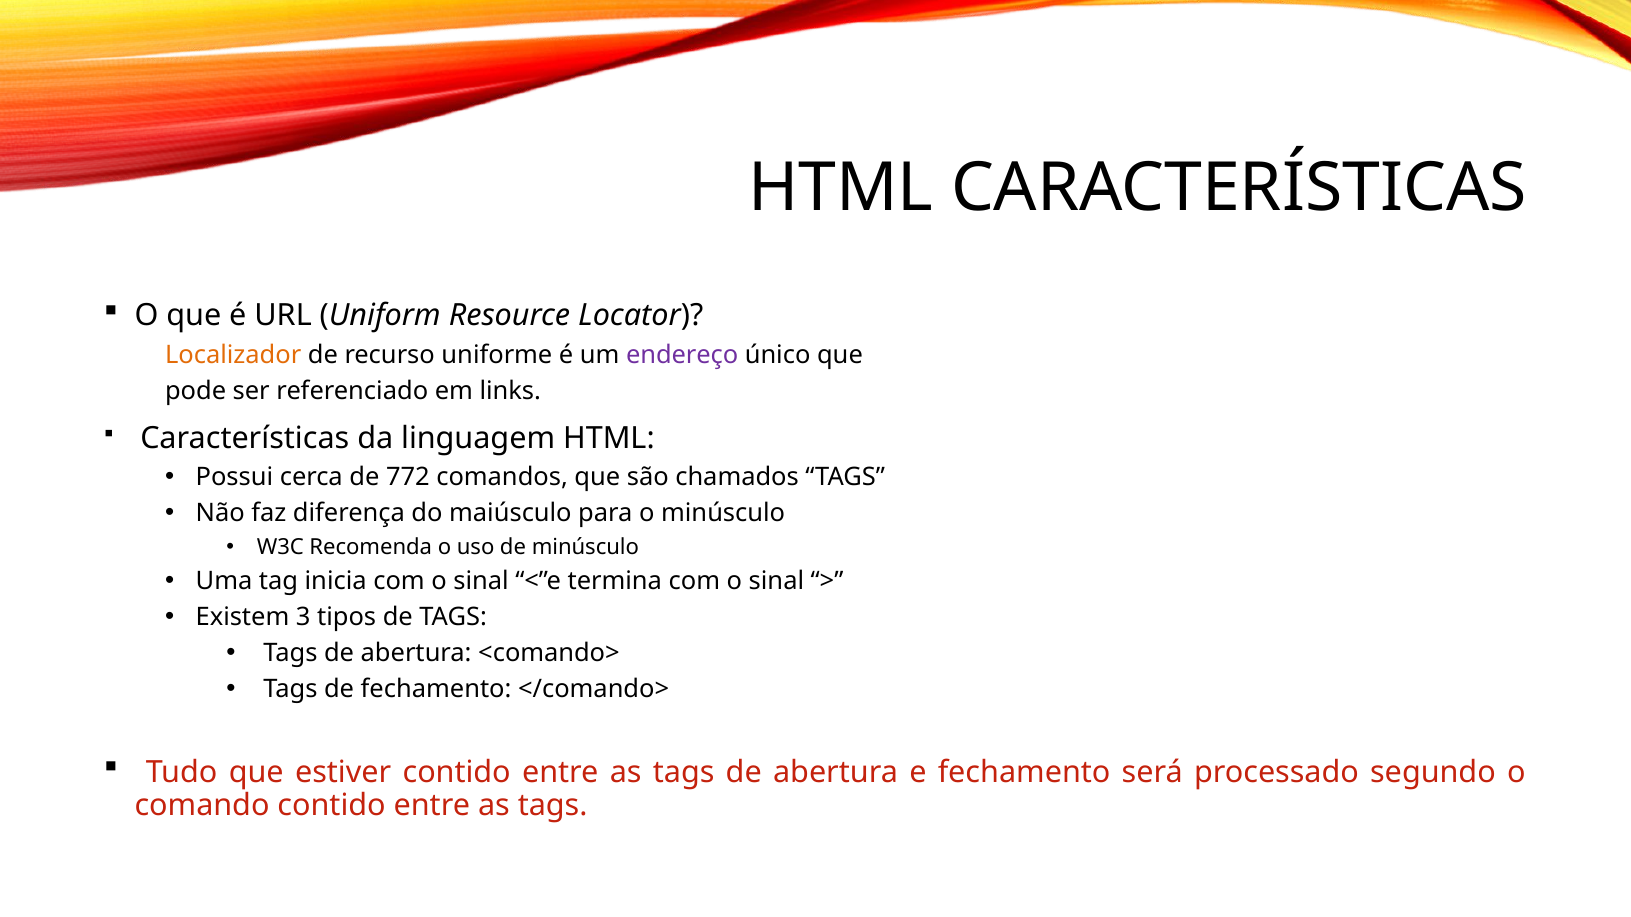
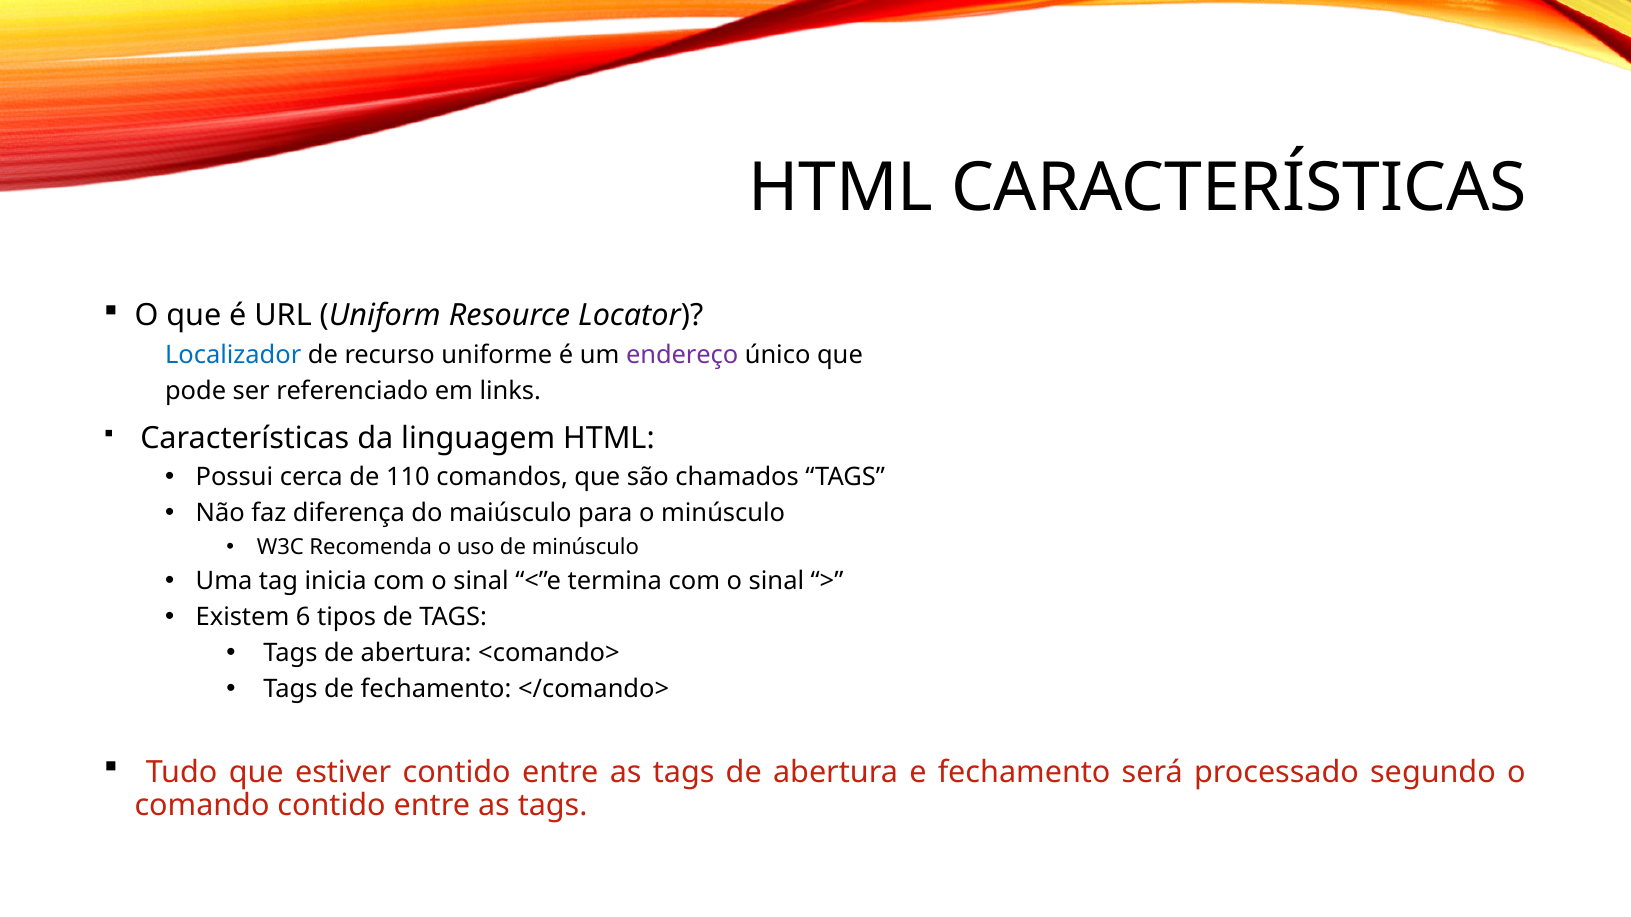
Localizador colour: orange -> blue
772: 772 -> 110
3: 3 -> 6
